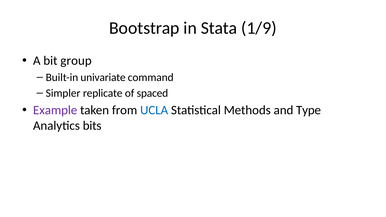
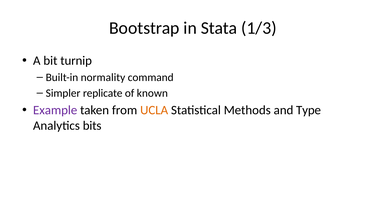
1/9: 1/9 -> 1/3
group: group -> turnip
univariate: univariate -> normality
spaced: spaced -> known
UCLA colour: blue -> orange
